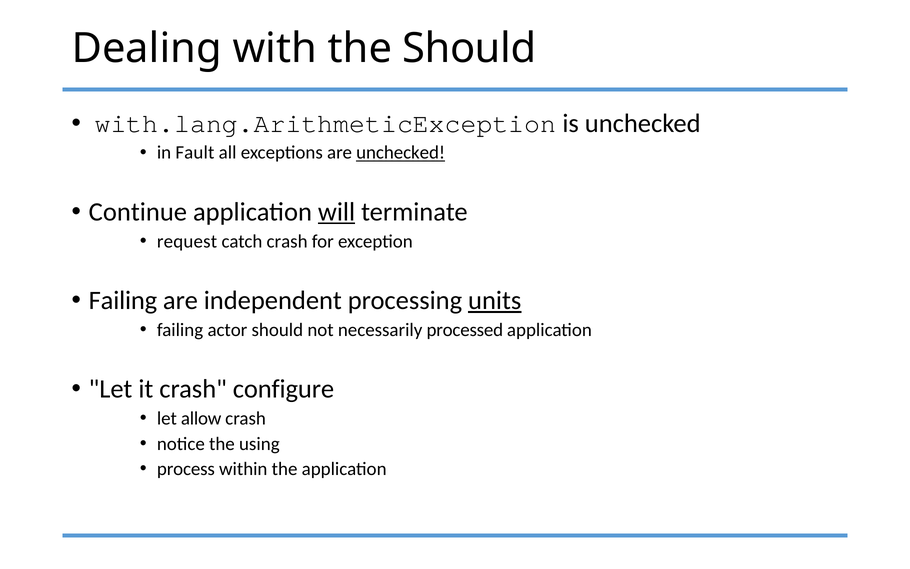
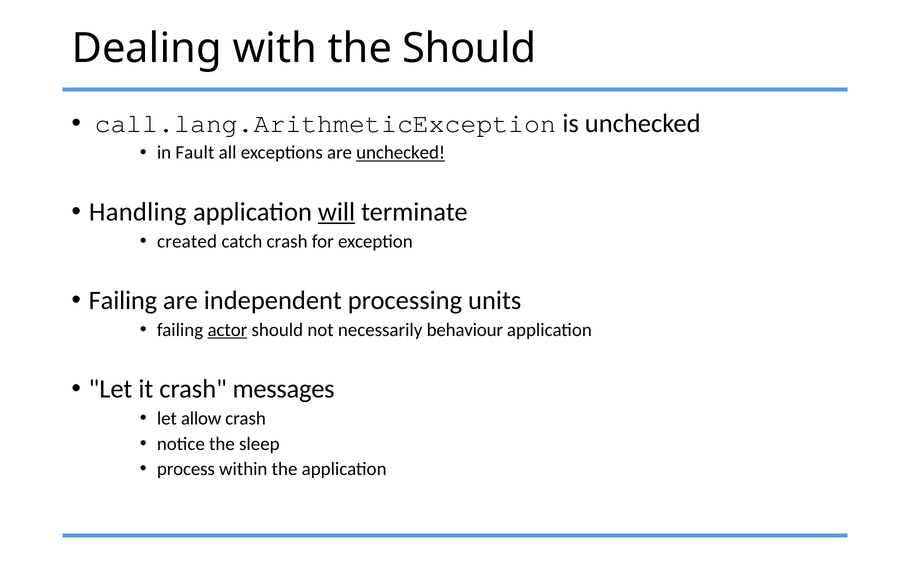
with.lang.ArithmeticException: with.lang.ArithmeticException -> call.lang.ArithmeticException
Continue: Continue -> Handling
request: request -> created
units underline: present -> none
actor underline: none -> present
processed: processed -> behaviour
configure: configure -> messages
using: using -> sleep
